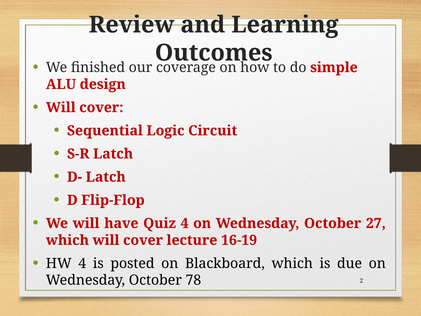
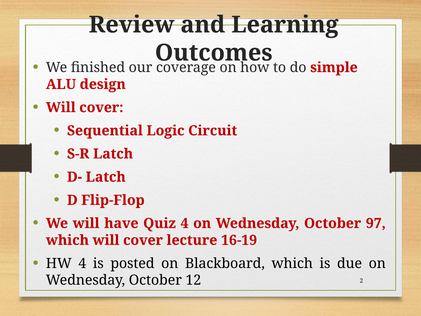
27: 27 -> 97
78: 78 -> 12
